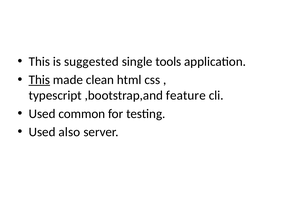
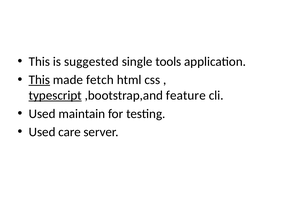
clean: clean -> fetch
typescript underline: none -> present
common: common -> maintain
also: also -> care
